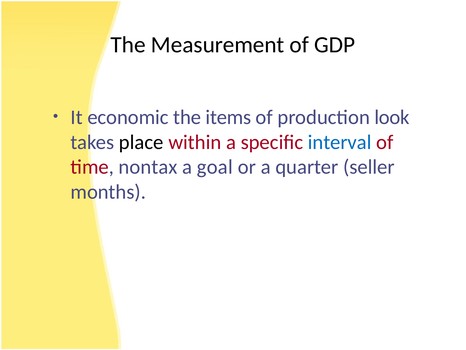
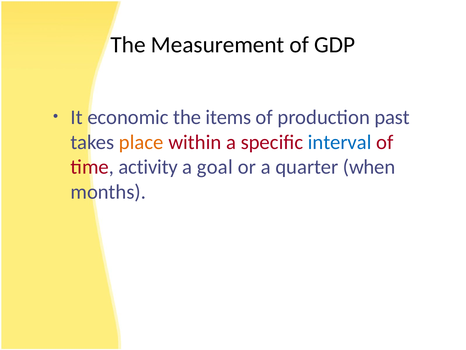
look: look -> past
place colour: black -> orange
nontax: nontax -> activity
seller: seller -> when
